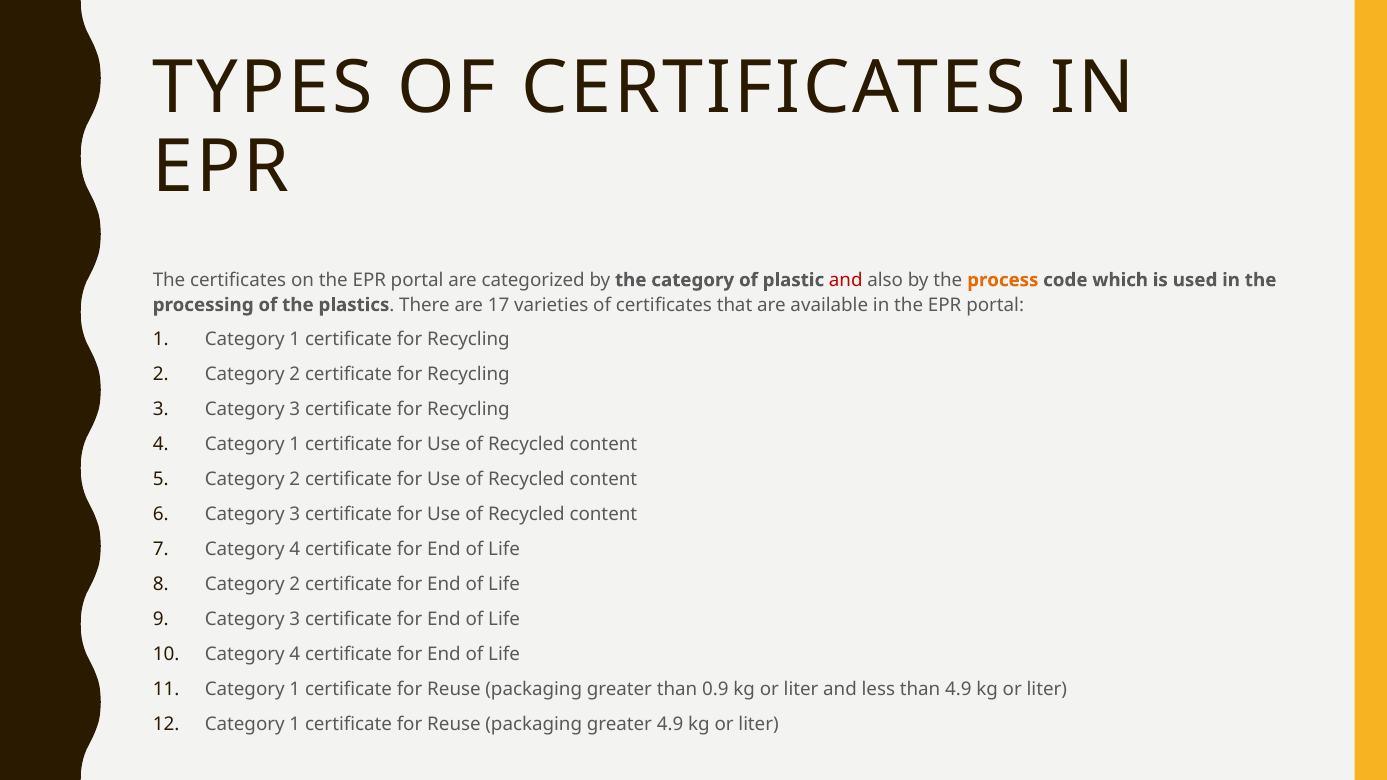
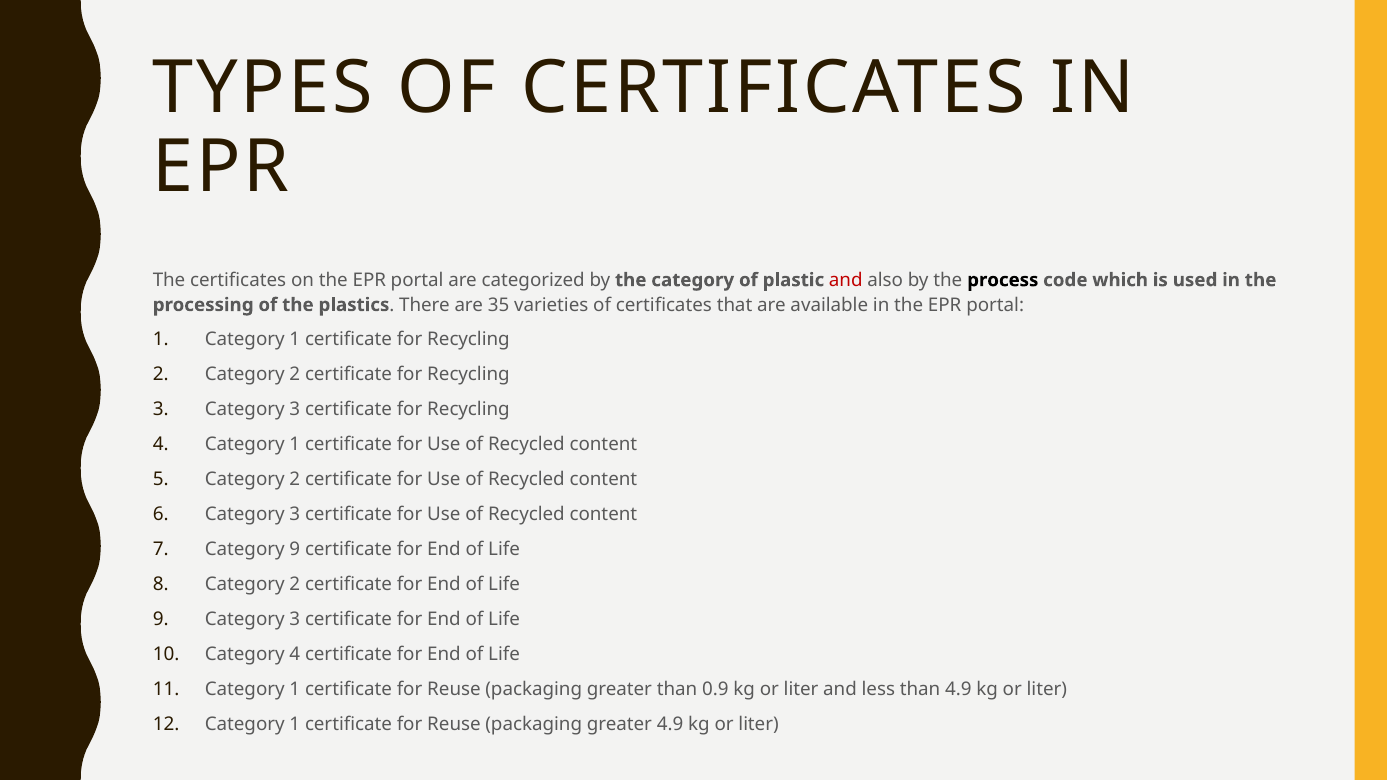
process colour: orange -> black
17: 17 -> 35
4 at (295, 549): 4 -> 9
